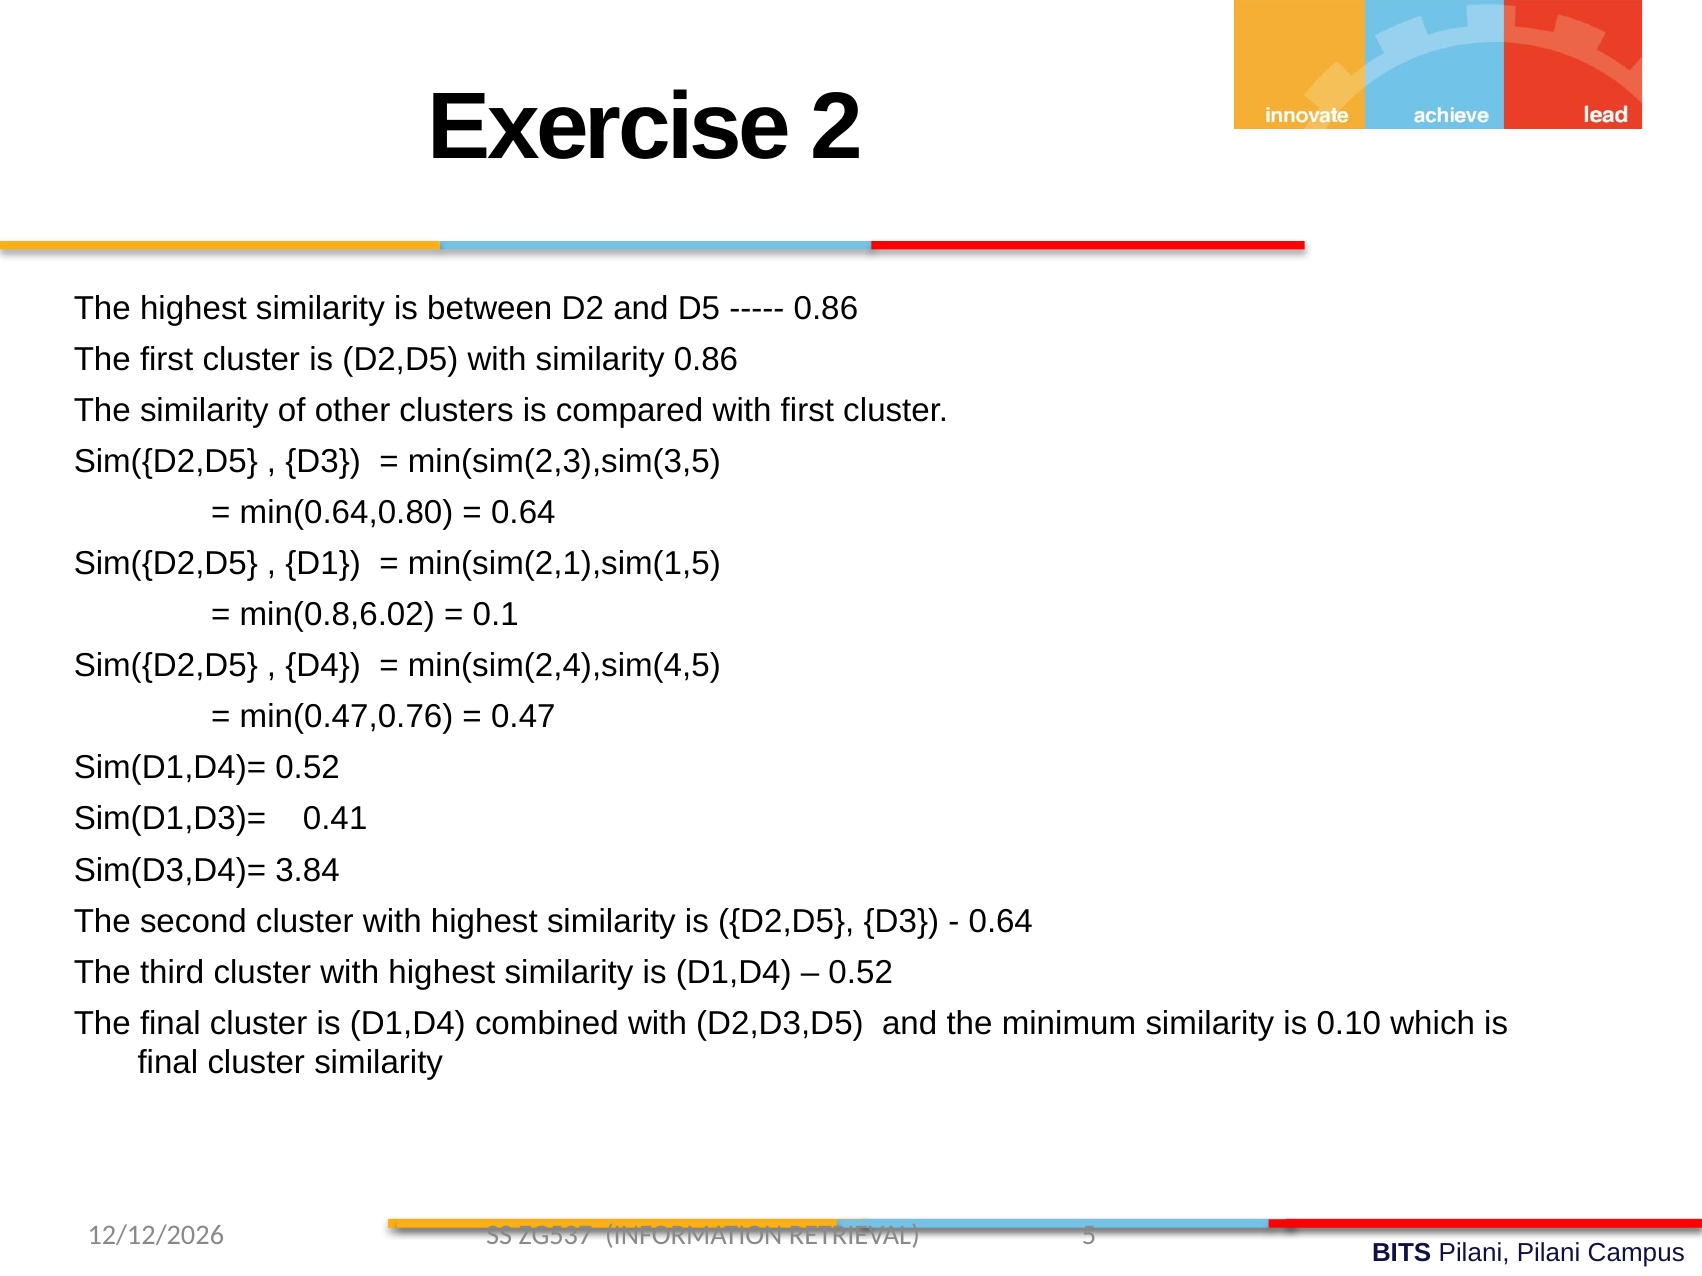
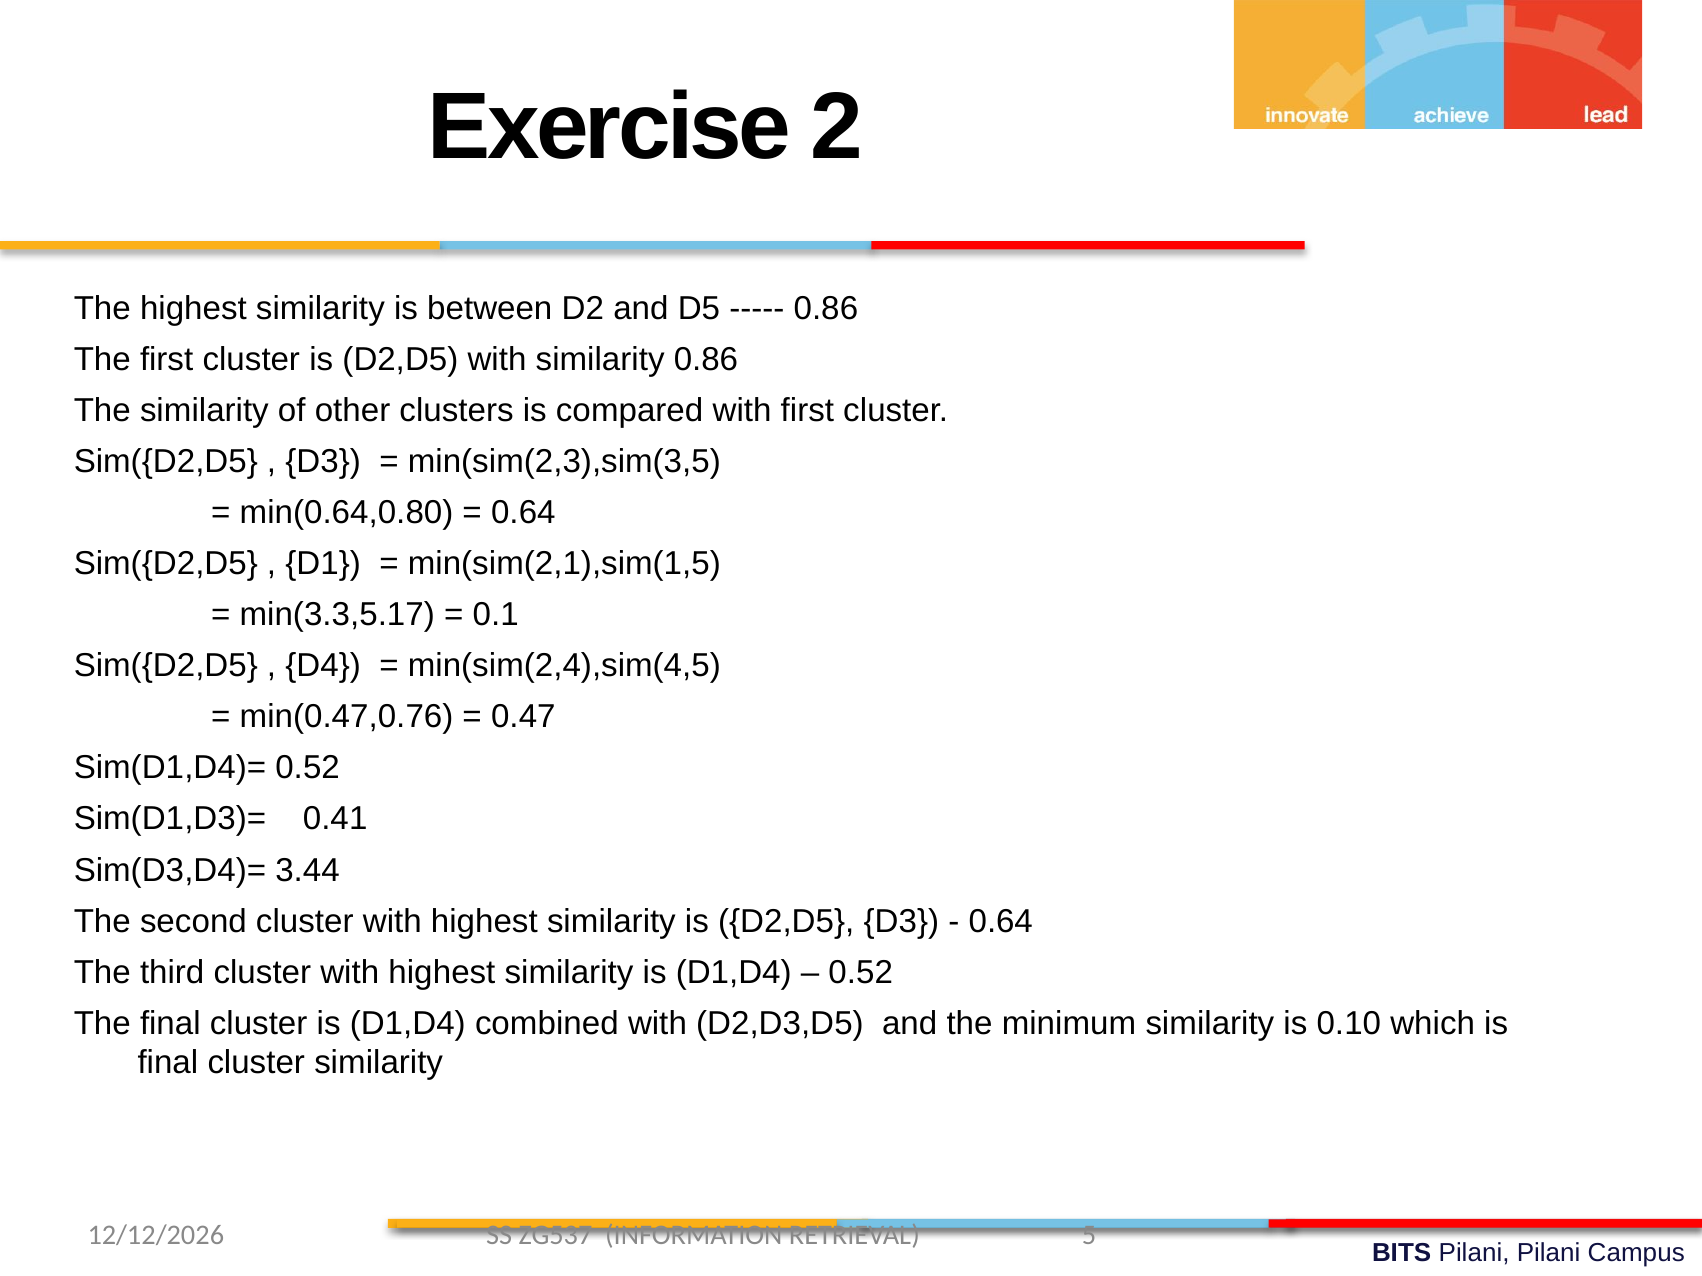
min(0.8,6.02: min(0.8,6.02 -> min(3.3,5.17
3.84: 3.84 -> 3.44
